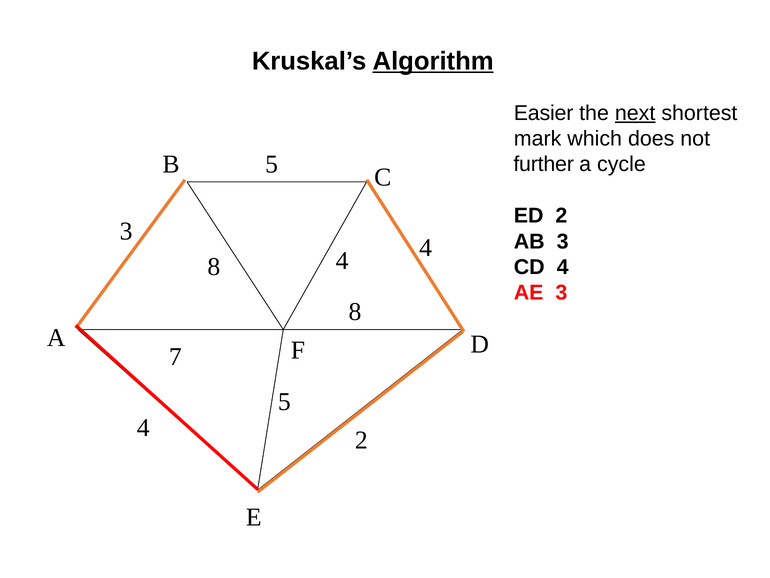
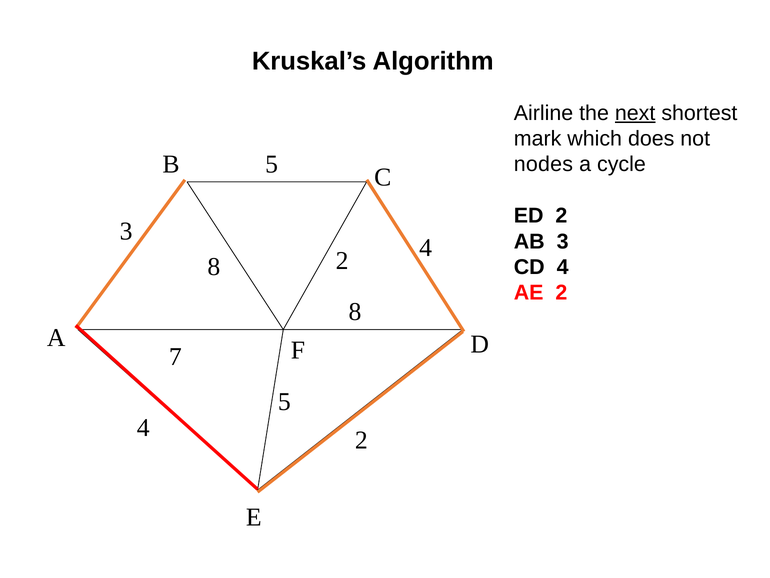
Algorithm underline: present -> none
Easier: Easier -> Airline
further: further -> nodes
8 4: 4 -> 2
AE 3: 3 -> 2
